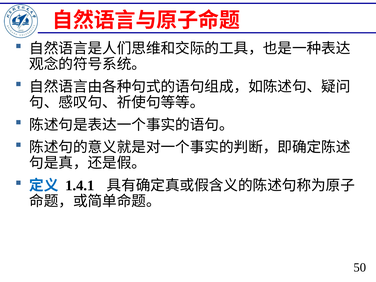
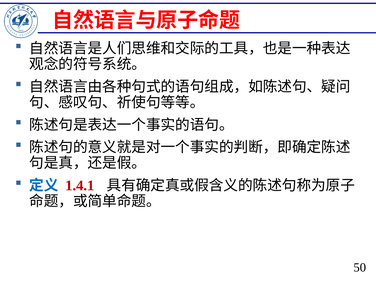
1.4.1 colour: black -> red
